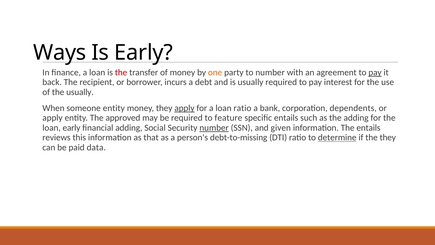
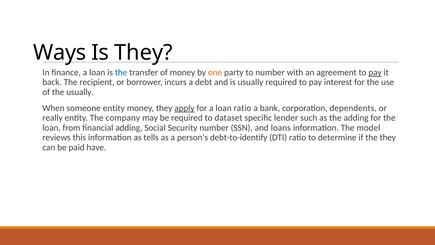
Is Early: Early -> They
the at (121, 72) colour: red -> blue
apply at (53, 118): apply -> really
approved: approved -> company
feature: feature -> dataset
specific entails: entails -> lender
loan early: early -> from
number at (214, 128) underline: present -> none
given: given -> loans
The entails: entails -> model
that: that -> tells
debt-to-missing: debt-to-missing -> debt-to-identify
determine underline: present -> none
data: data -> have
